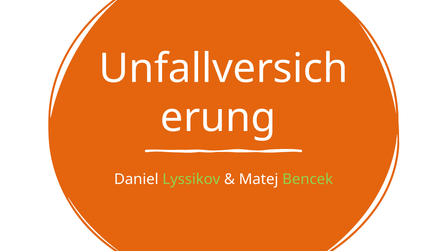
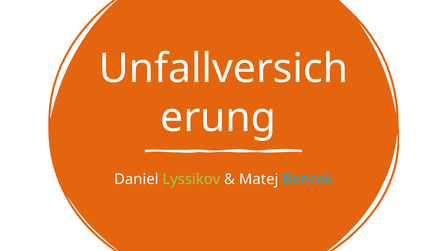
Bencek colour: light green -> light blue
